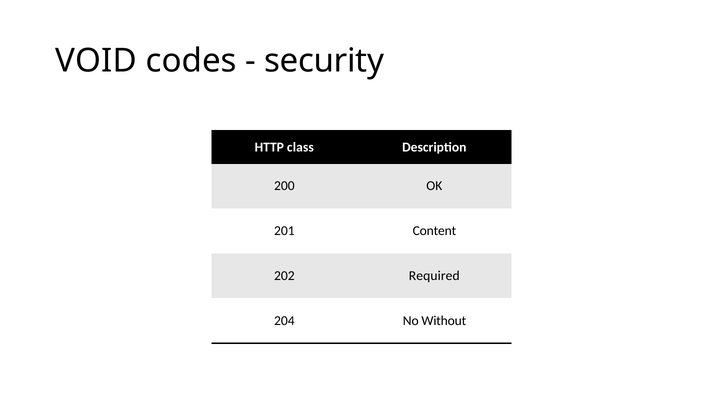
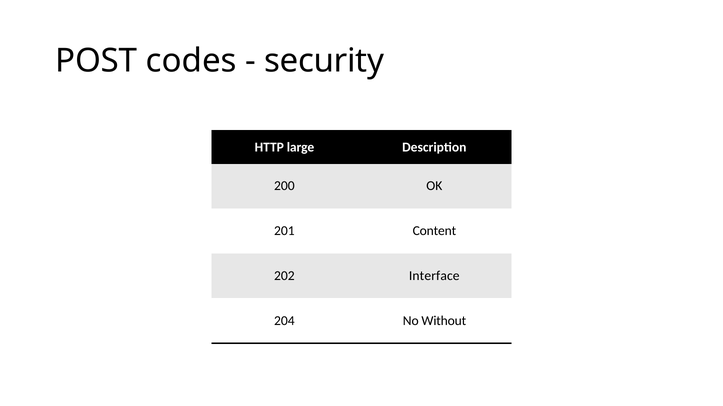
VOID: VOID -> POST
class: class -> large
Required: Required -> Interface
